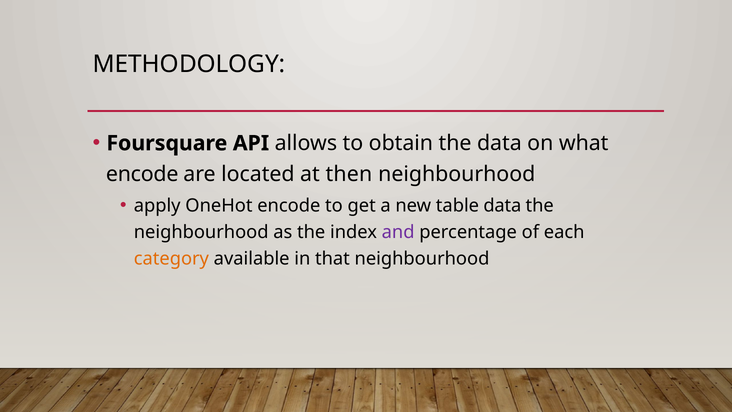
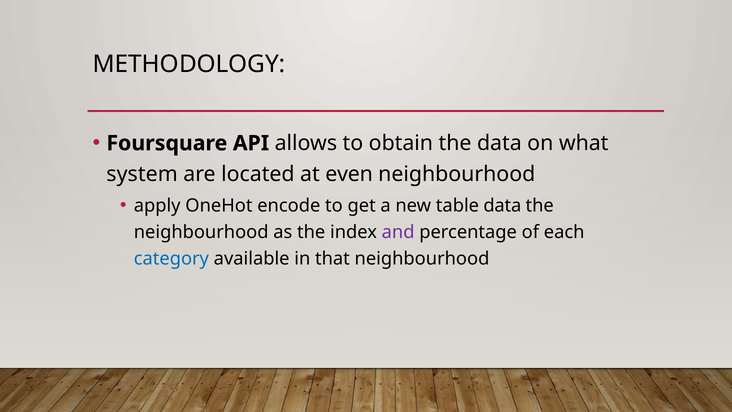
encode at (142, 174): encode -> system
then: then -> even
category colour: orange -> blue
